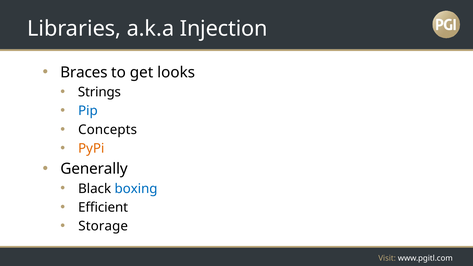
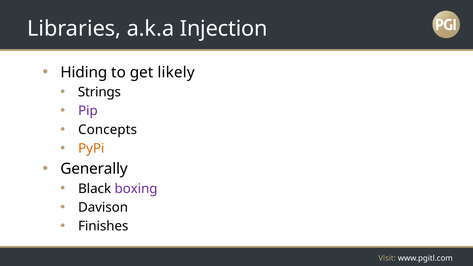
Braces: Braces -> Hiding
looks: looks -> likely
Pip colour: blue -> purple
boxing colour: blue -> purple
Efficient: Efficient -> Davison
Storage: Storage -> Finishes
